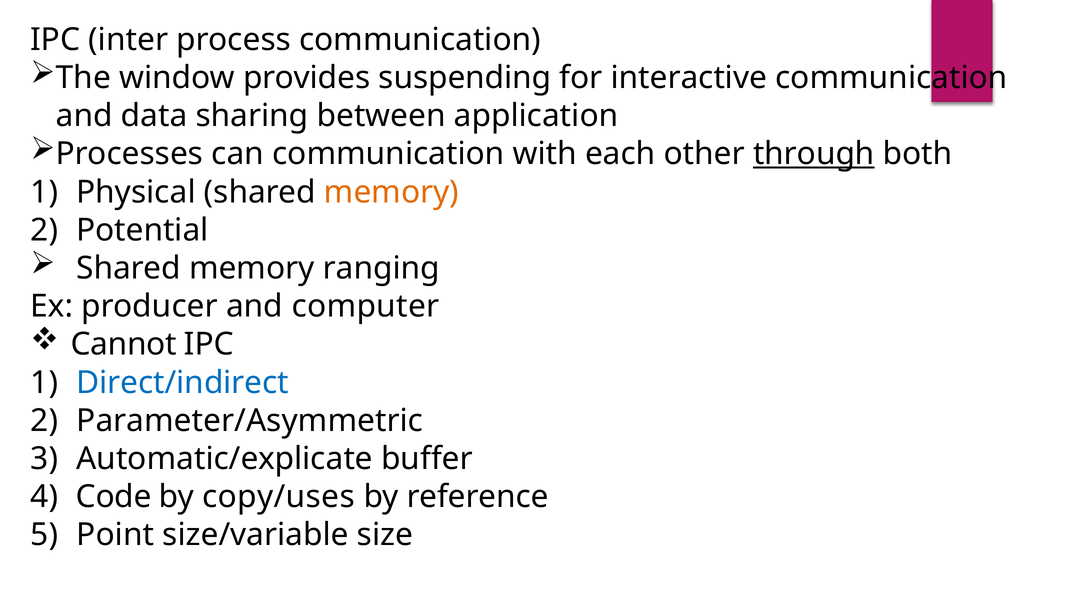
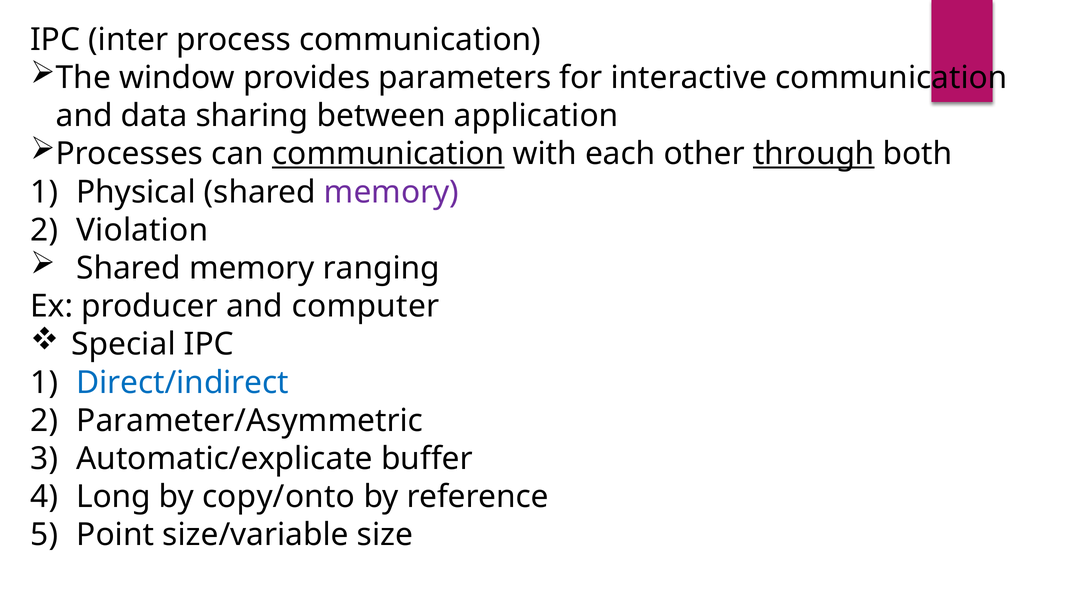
suspending: suspending -> parameters
communication at (388, 154) underline: none -> present
memory at (391, 192) colour: orange -> purple
Potential: Potential -> Violation
Cannot: Cannot -> Special
Code: Code -> Long
copy/uses: copy/uses -> copy/onto
